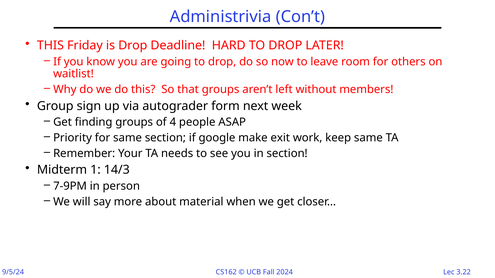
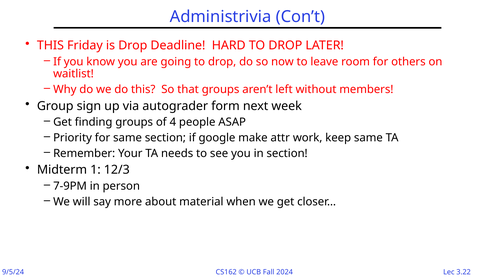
exit: exit -> attr
14/3: 14/3 -> 12/3
